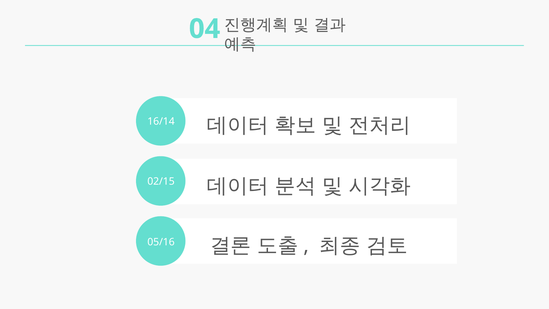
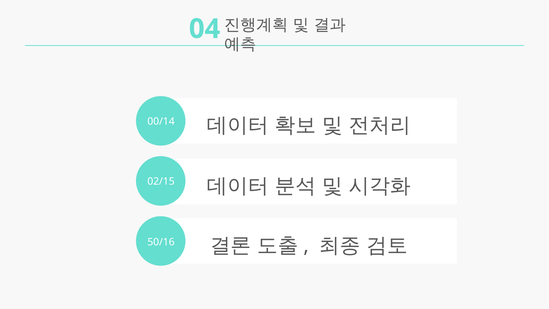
16/14: 16/14 -> 00/14
05/16: 05/16 -> 50/16
